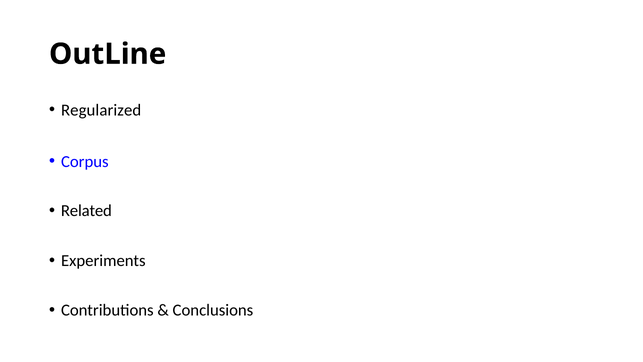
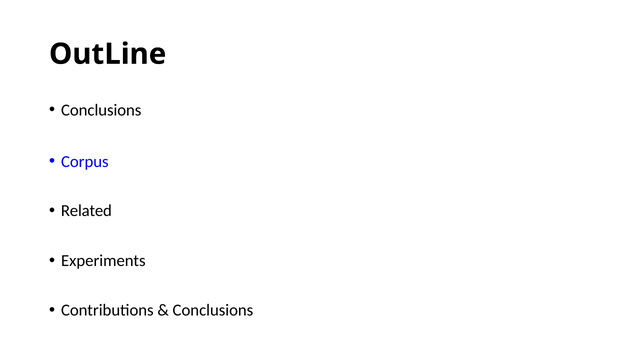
Regularized at (101, 110): Regularized -> Conclusions
